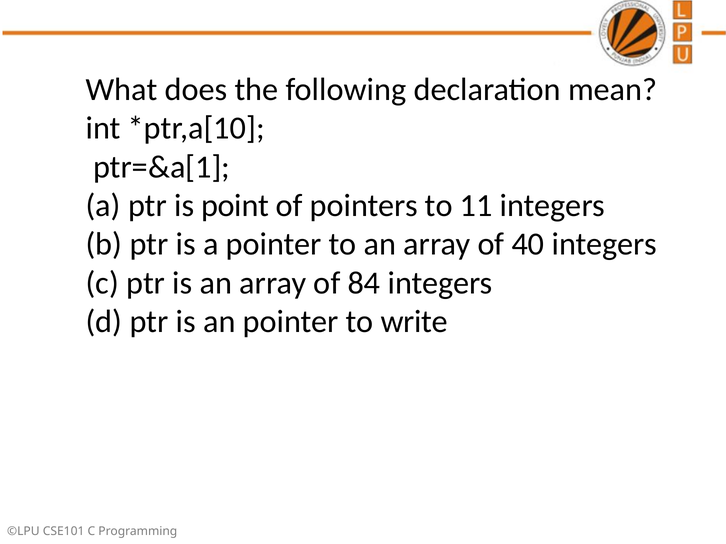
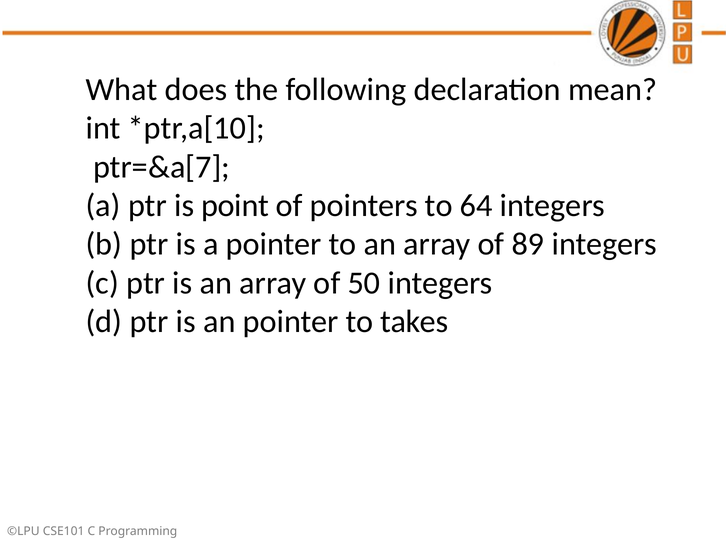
ptr=&a[1: ptr=&a[1 -> ptr=&a[7
11: 11 -> 64
40: 40 -> 89
84: 84 -> 50
write: write -> takes
